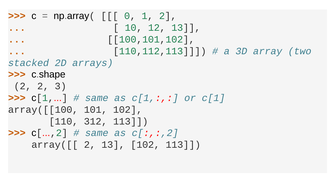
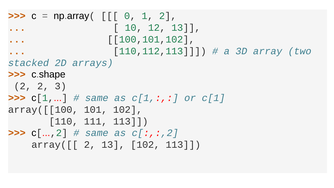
312: 312 -> 111
